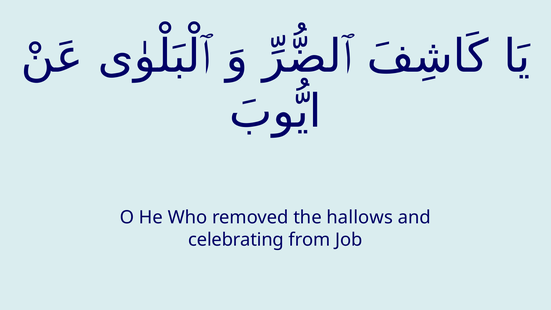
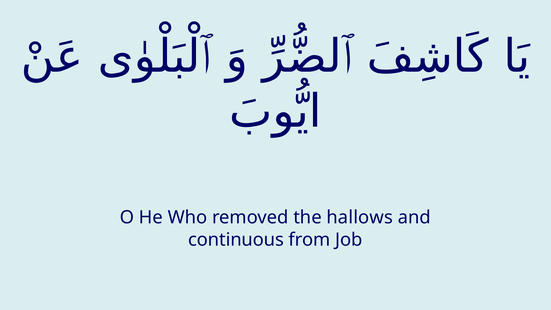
celebrating: celebrating -> continuous
